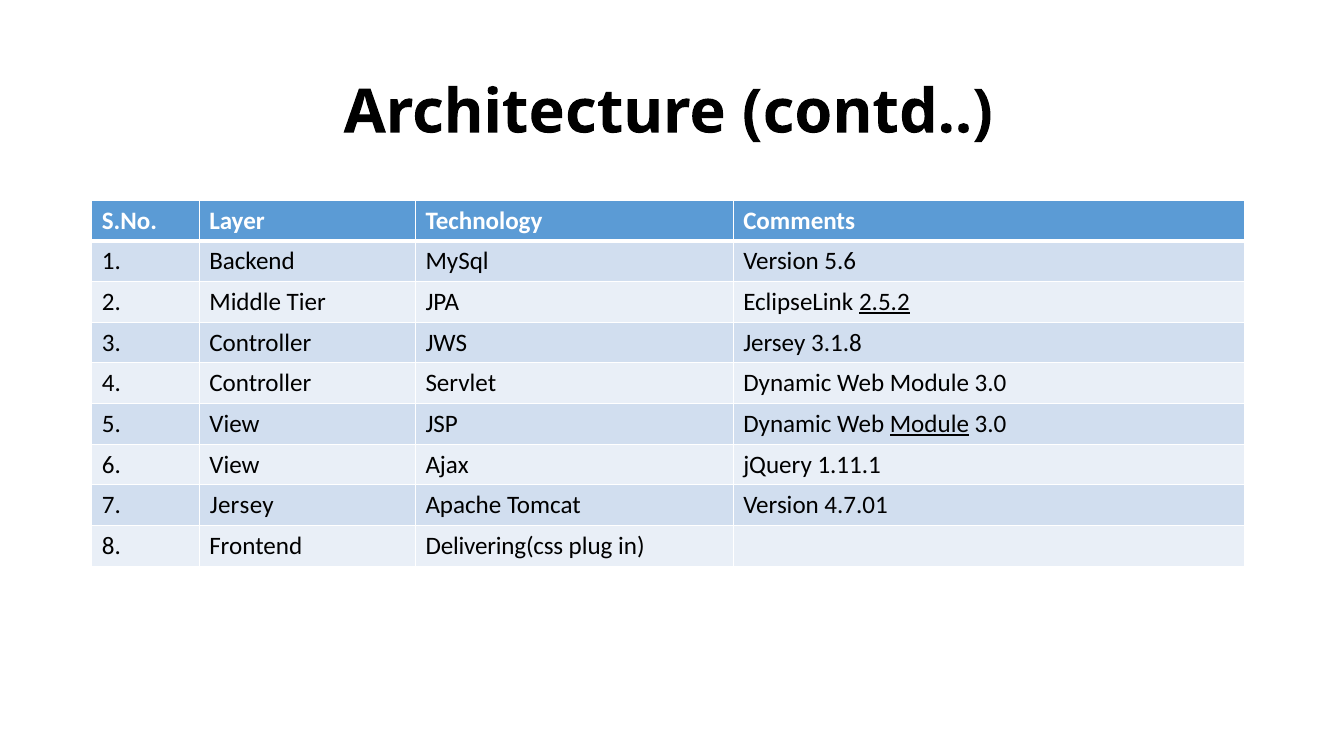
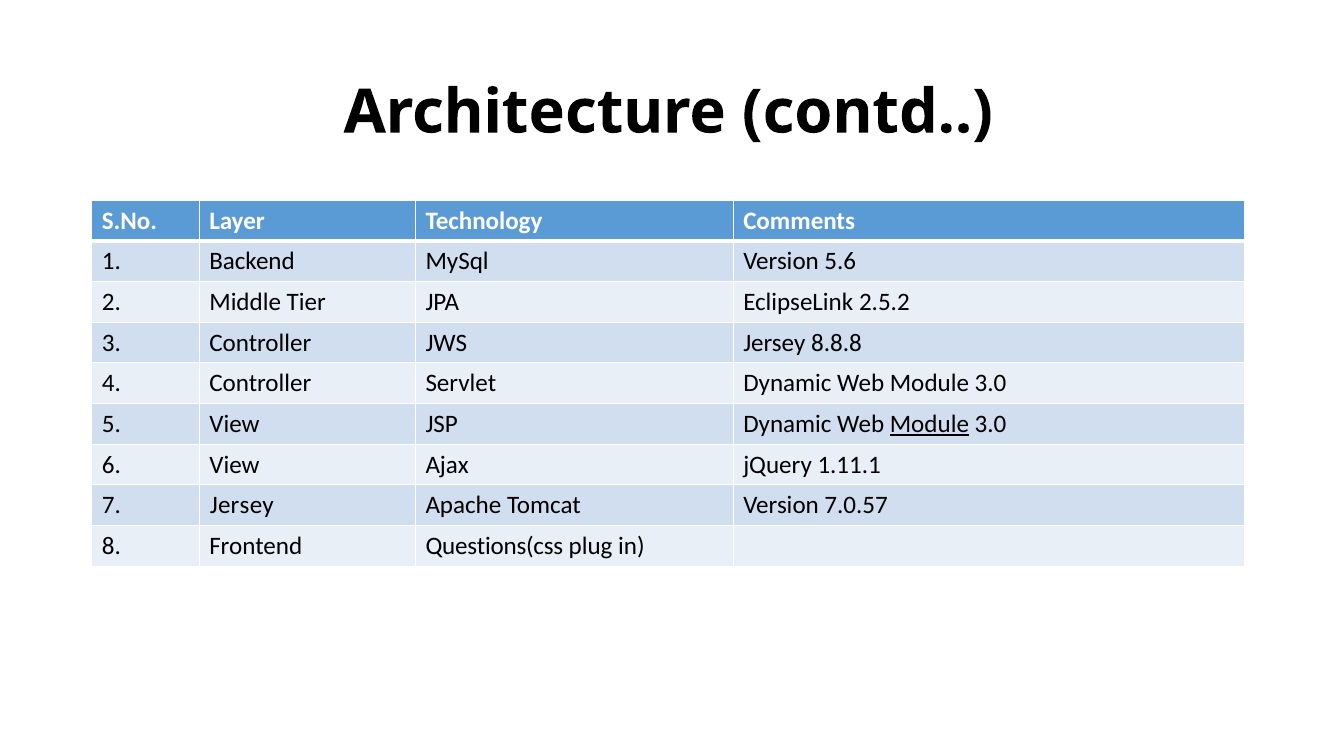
2.5.2 underline: present -> none
3.1.8: 3.1.8 -> 8.8.8
4.7.01: 4.7.01 -> 7.0.57
Delivering(css: Delivering(css -> Questions(css
